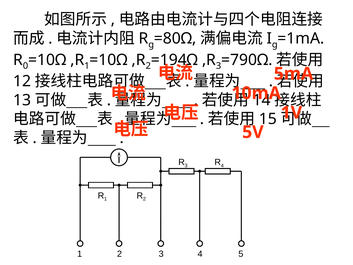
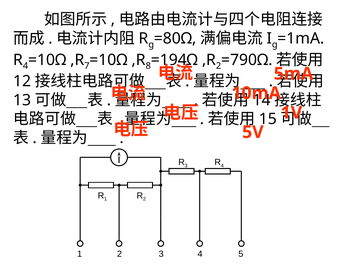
0 at (26, 66): 0 -> 4
1 at (87, 66): 1 -> 7
2 at (148, 66): 2 -> 8
3 at (219, 66): 3 -> 2
